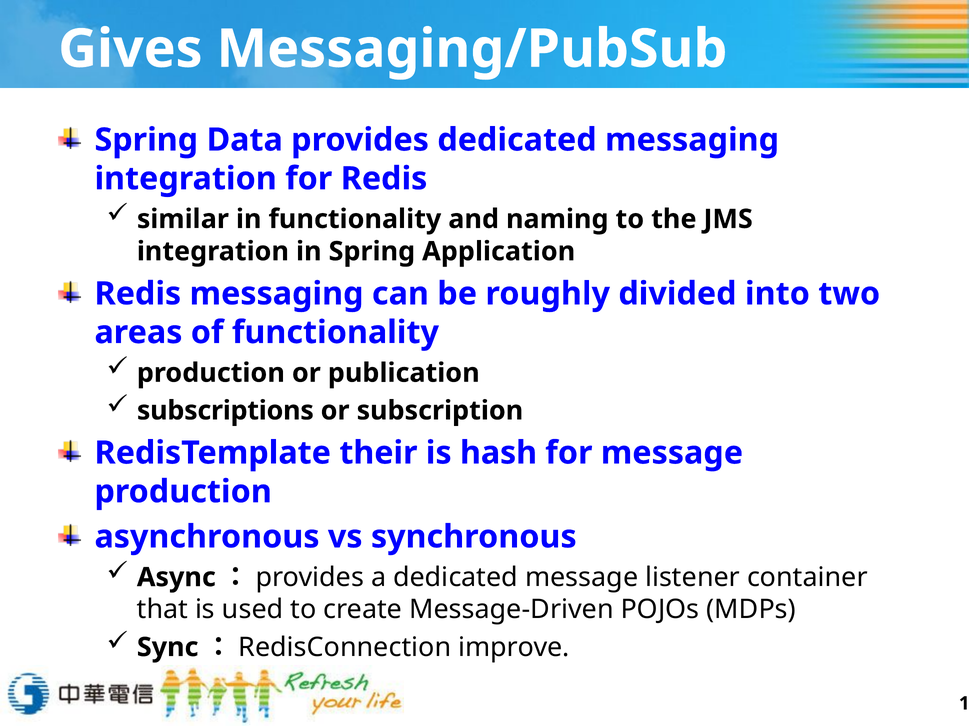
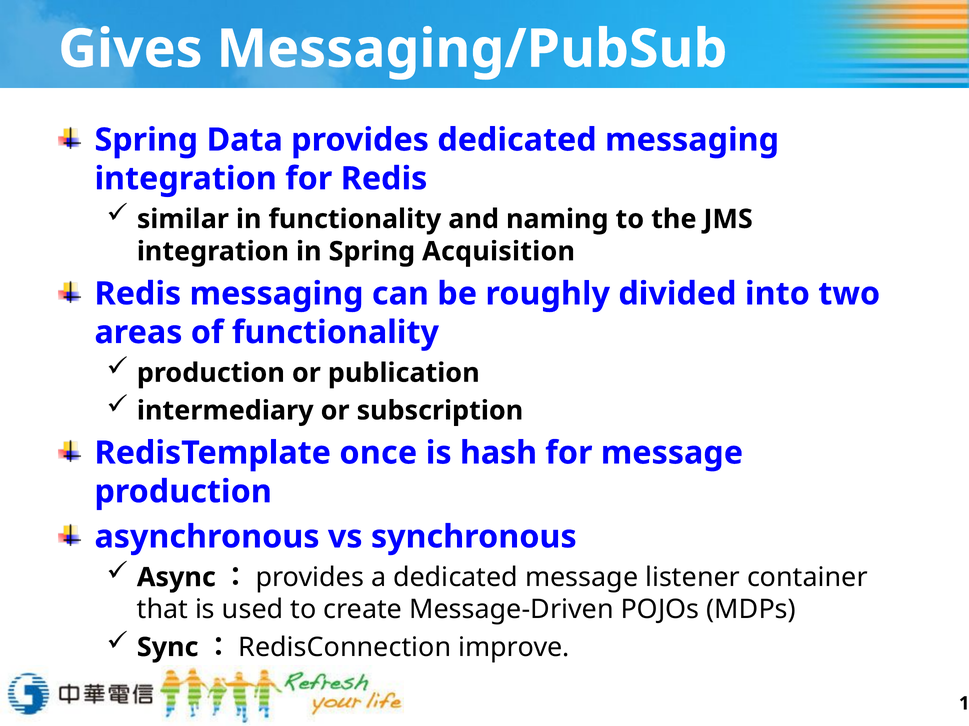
Application: Application -> Acquisition
subscriptions: subscriptions -> intermediary
their: their -> once
